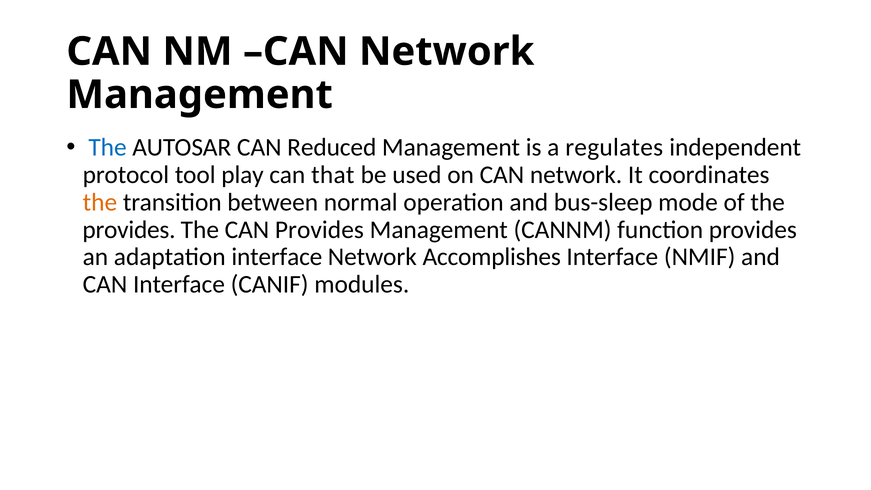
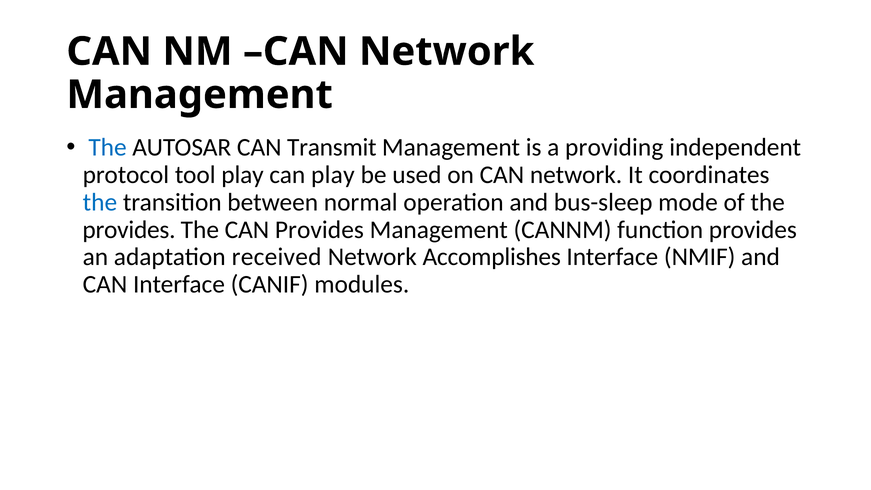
Reduced: Reduced -> Transmit
regulates: regulates -> providing
can that: that -> play
the at (100, 202) colour: orange -> blue
adaptation interface: interface -> received
